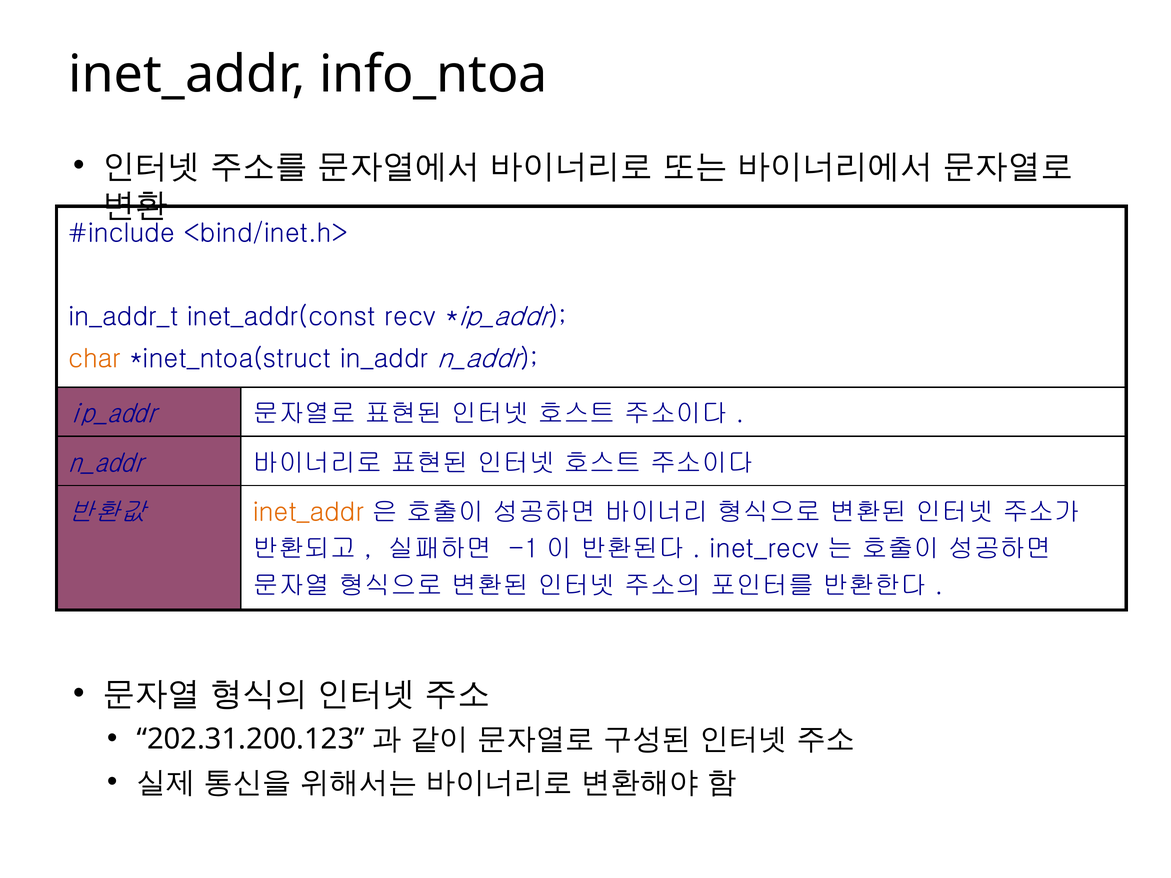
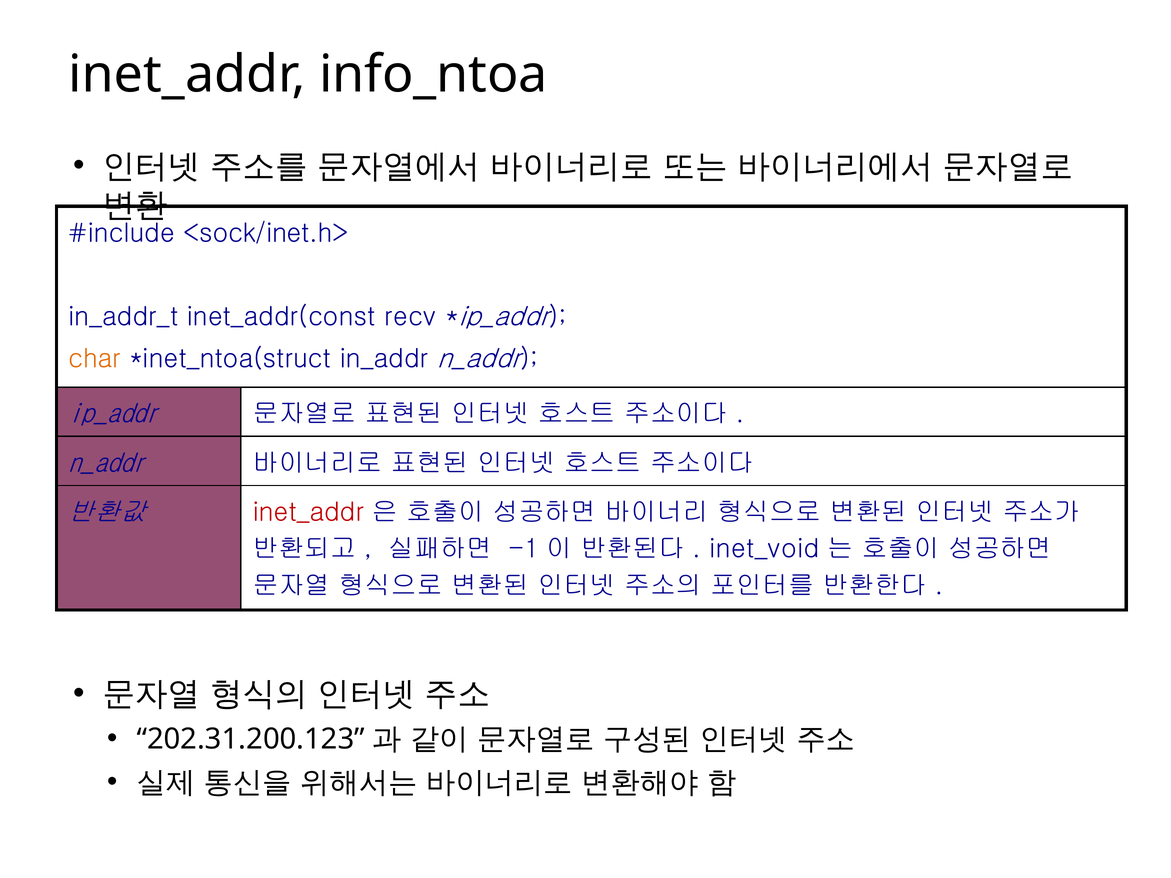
<bind/inet.h>: <bind/inet.h> -> <sock/inet.h>
inet_addr at (308, 512) colour: orange -> red
inet_recv: inet_recv -> inet_void
